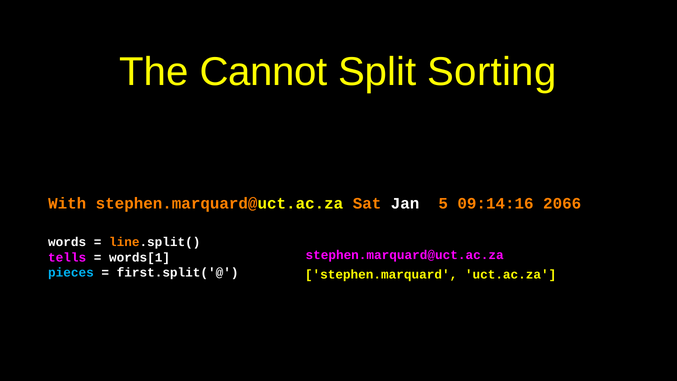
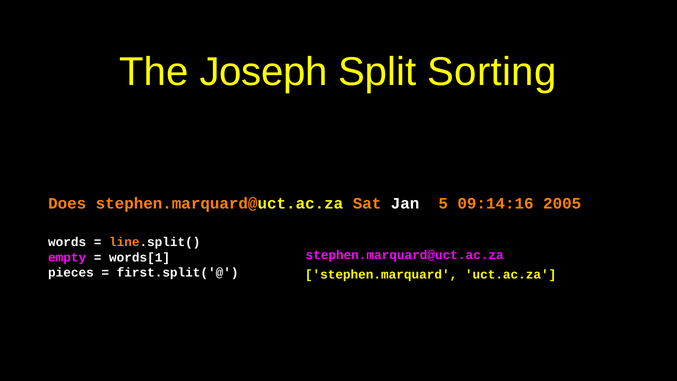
Cannot: Cannot -> Joseph
With: With -> Does
2066: 2066 -> 2005
tells: tells -> empty
pieces colour: light blue -> white
